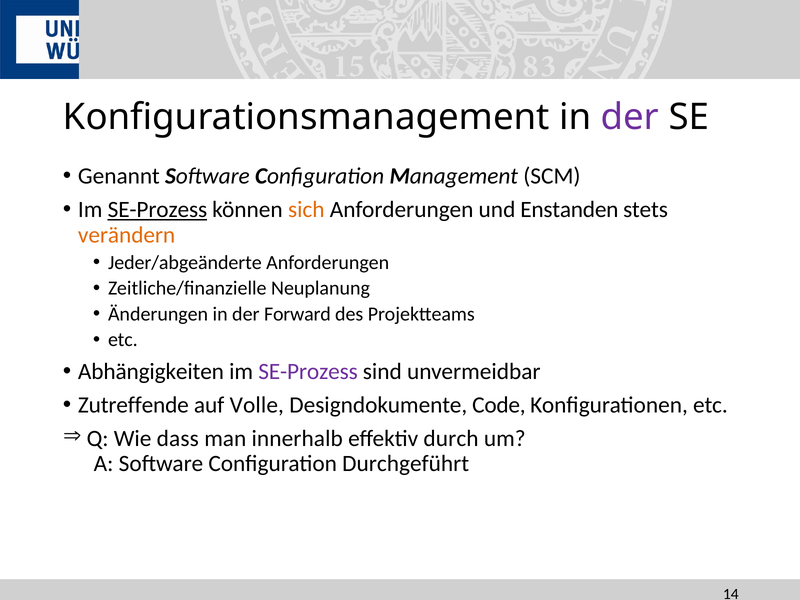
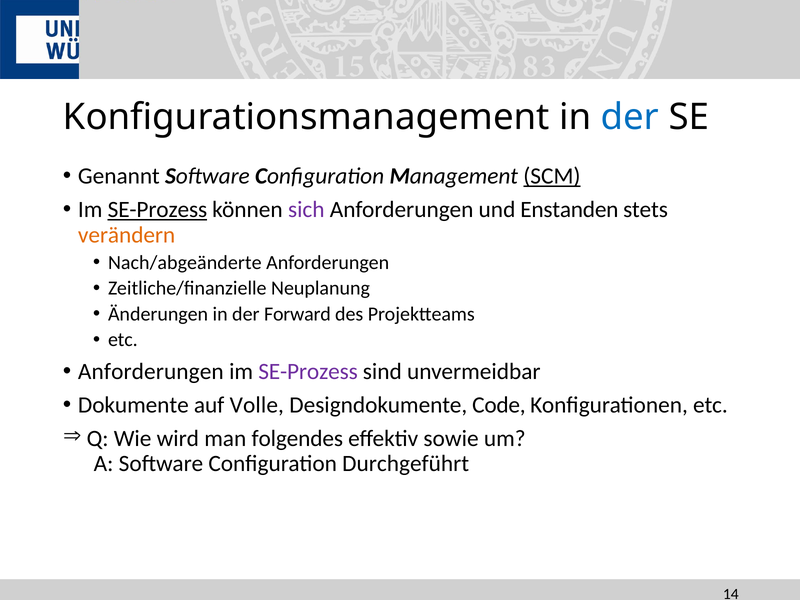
der at (630, 117) colour: purple -> blue
SCM underline: none -> present
sich colour: orange -> purple
Jeder/abgeänderte: Jeder/abgeänderte -> Nach/abgeänderte
Abhängigkeiten at (151, 372): Abhängigkeiten -> Anforderungen
Zutreffende: Zutreffende -> Dokumente
dass: dass -> wird
innerhalb: innerhalb -> folgendes
durch: durch -> sowie
